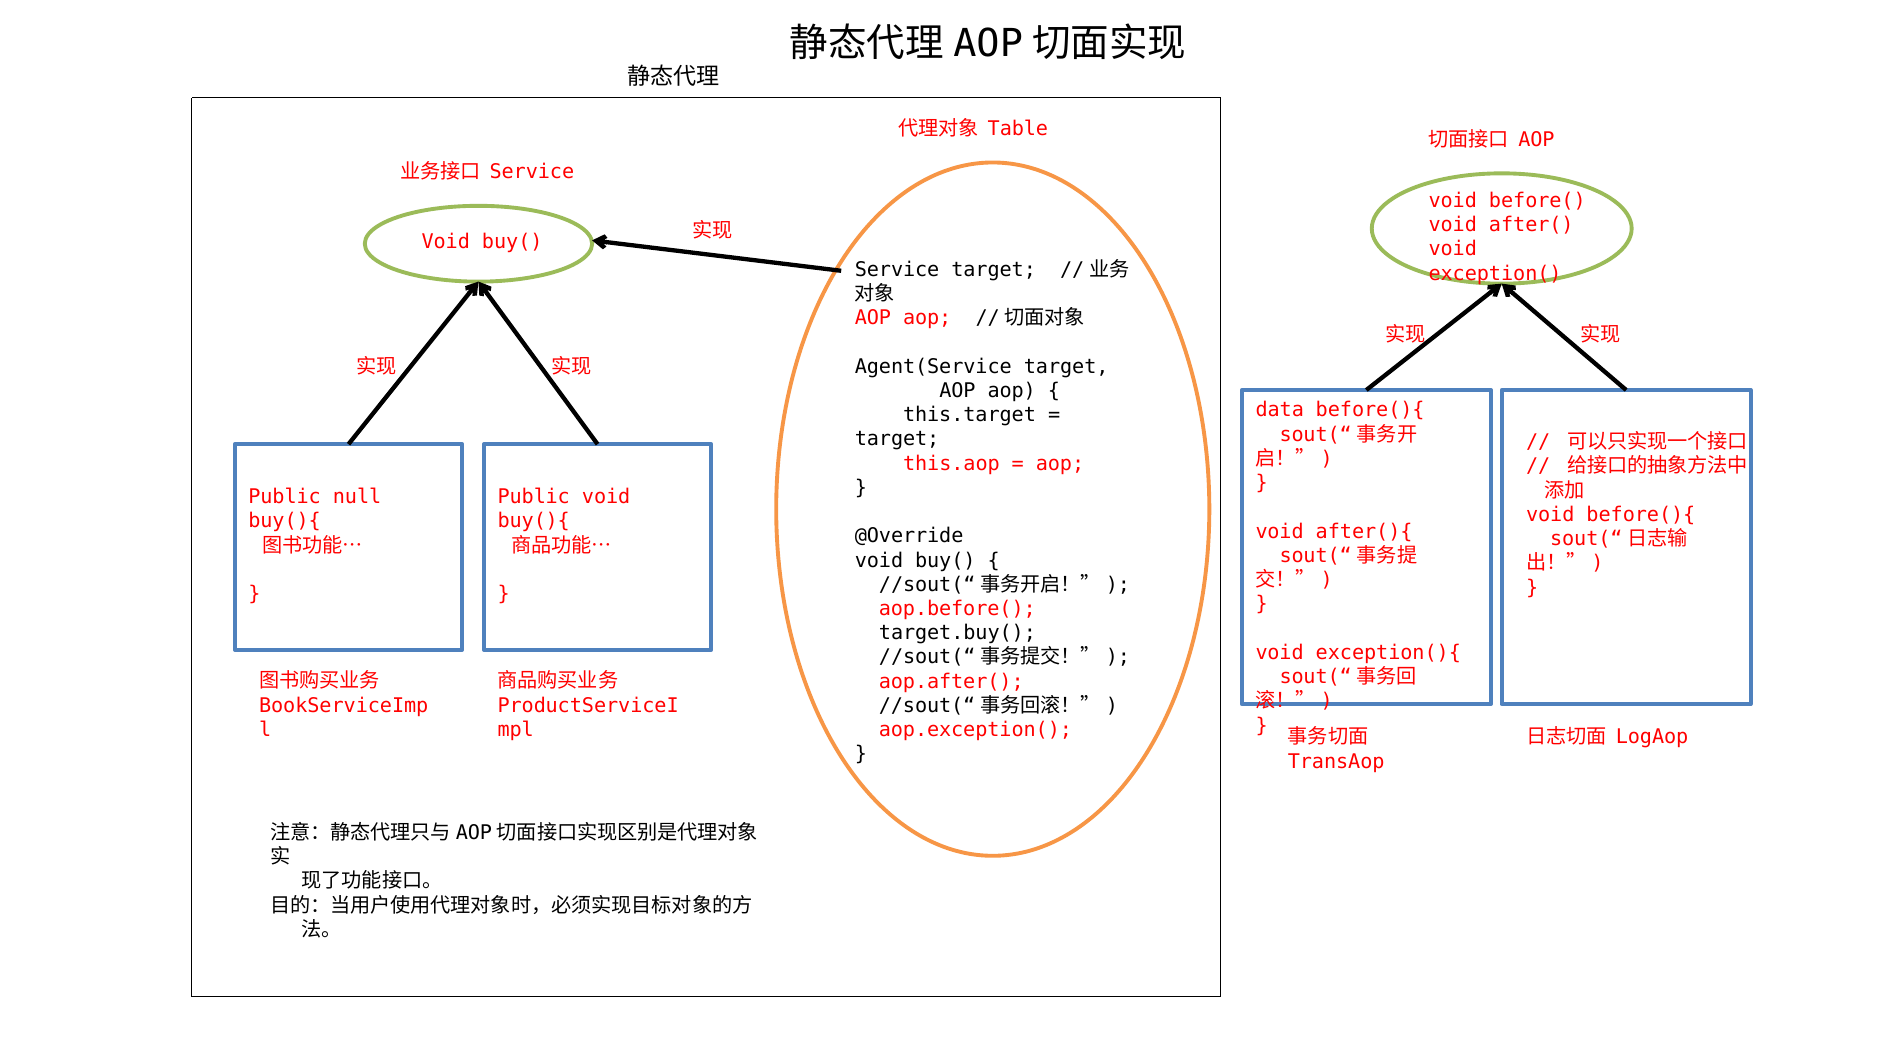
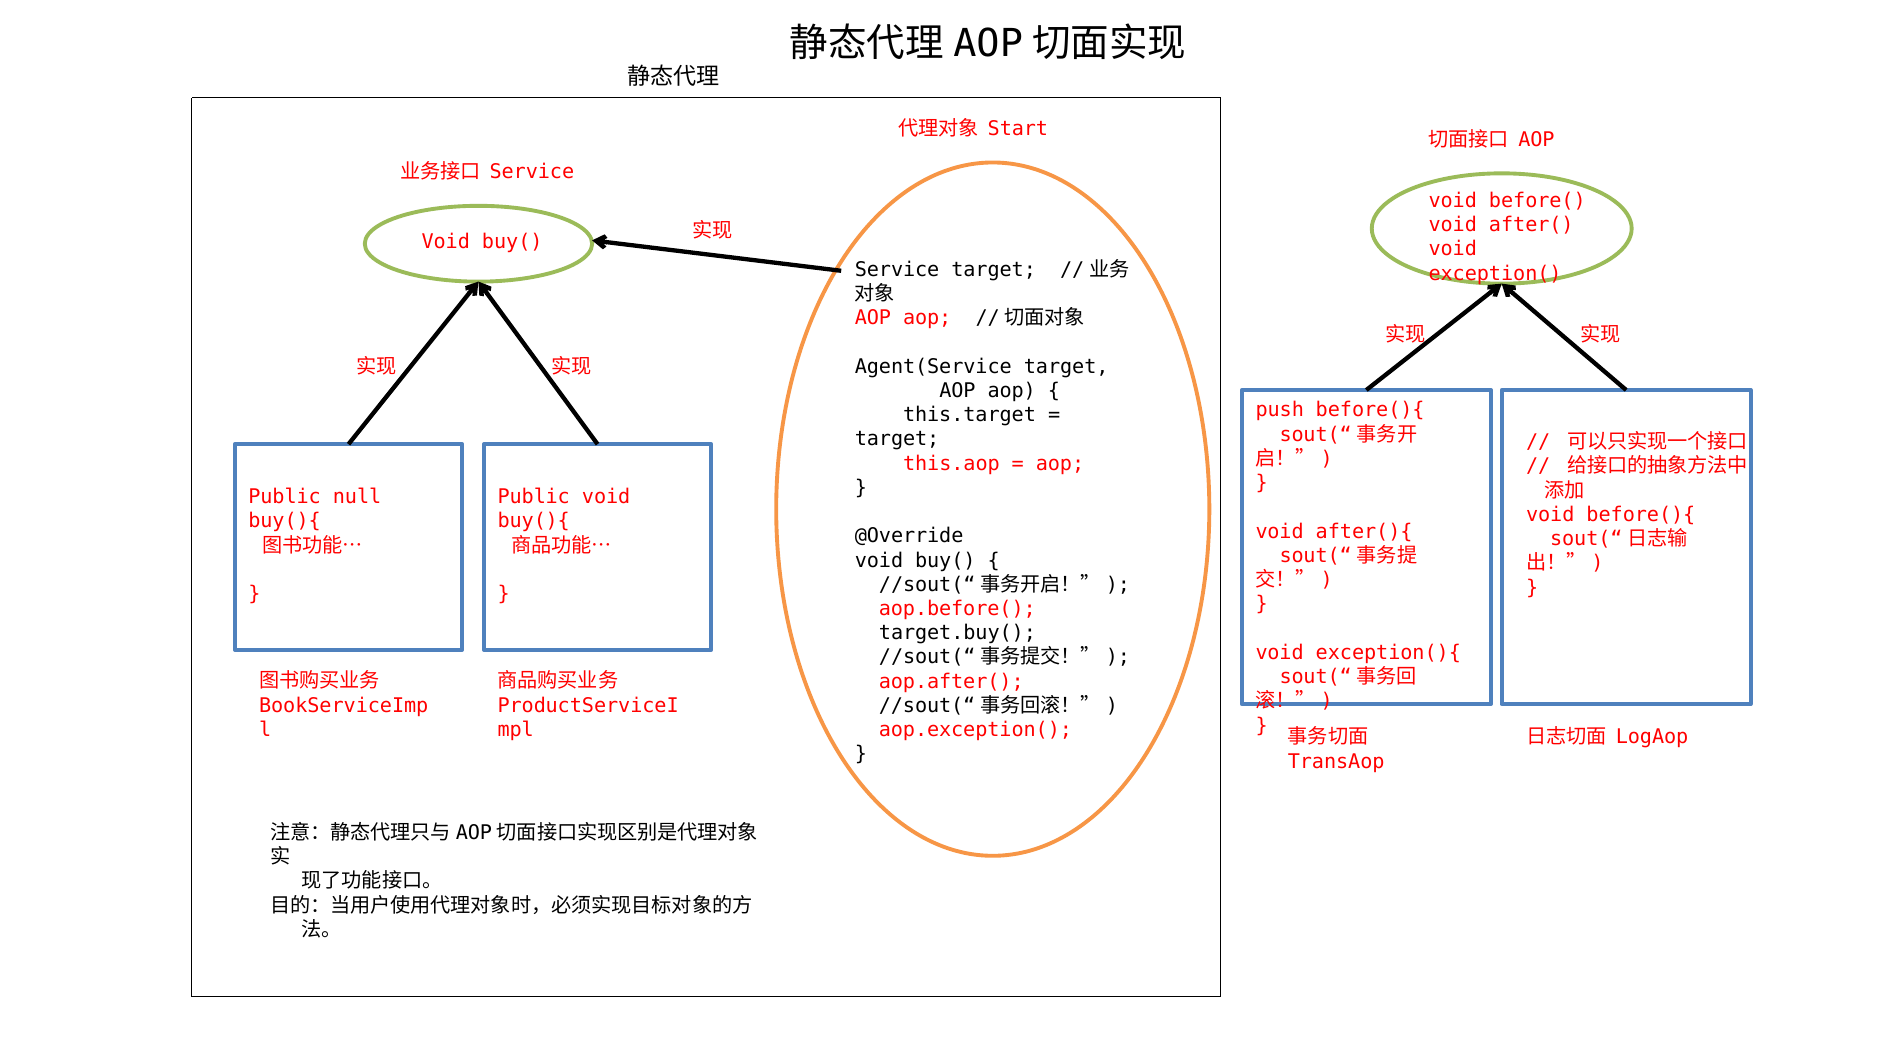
Table: Table -> Start
data: data -> push
